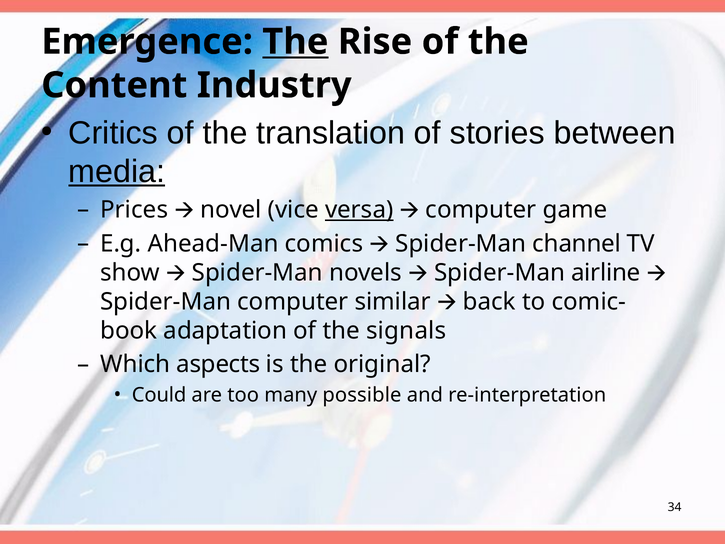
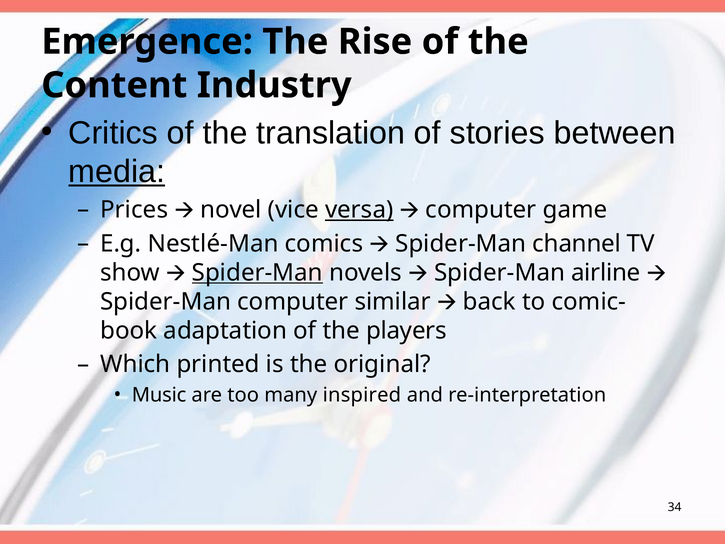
The at (295, 42) underline: present -> none
Ahead-Man: Ahead-Man -> Nestlé-Man
Spider-Man at (257, 272) underline: none -> present
signals: signals -> players
aspects: aspects -> printed
Could: Could -> Music
possible: possible -> inspired
